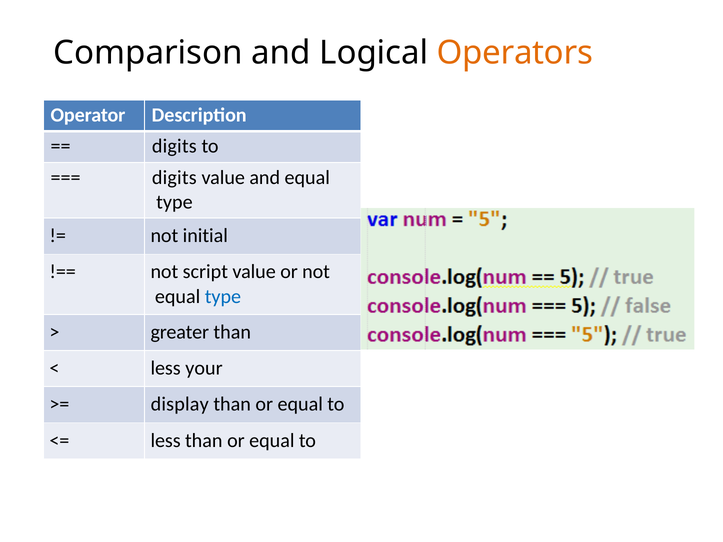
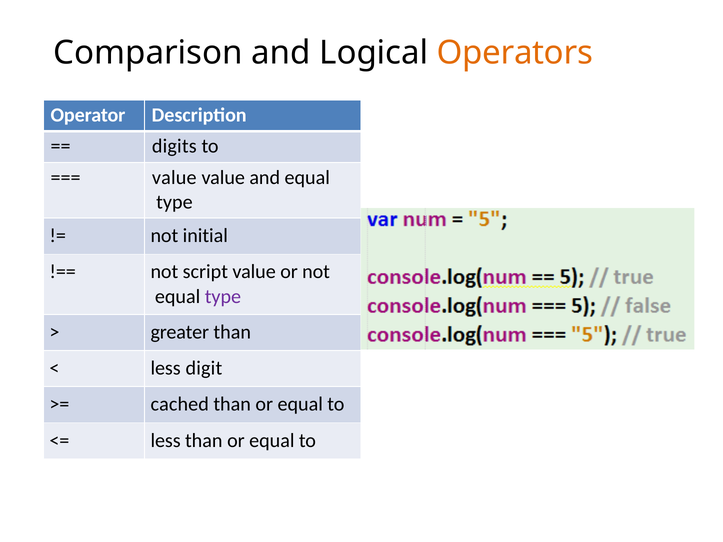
digits at (174, 178): digits -> value
type at (223, 297) colour: blue -> purple
your: your -> digit
display: display -> cached
